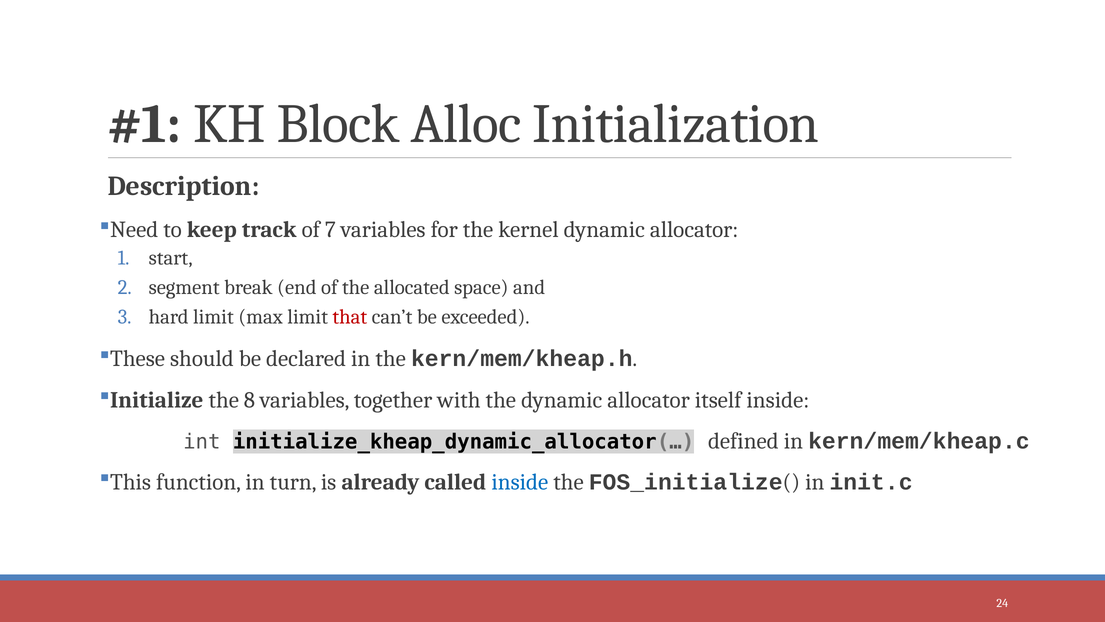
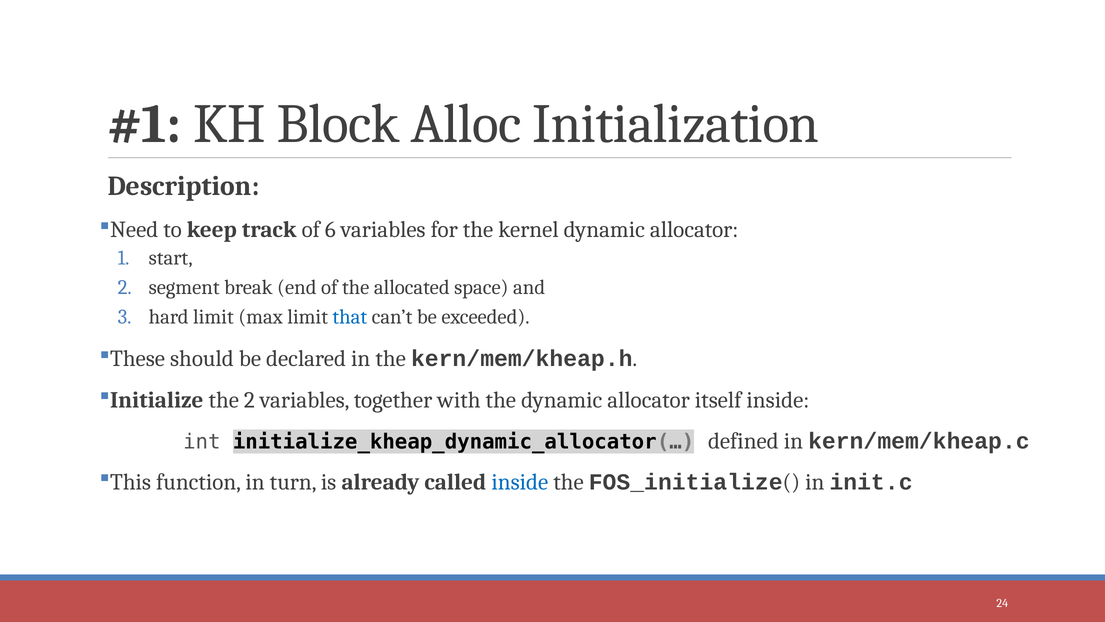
7: 7 -> 6
that colour: red -> blue
the 8: 8 -> 2
